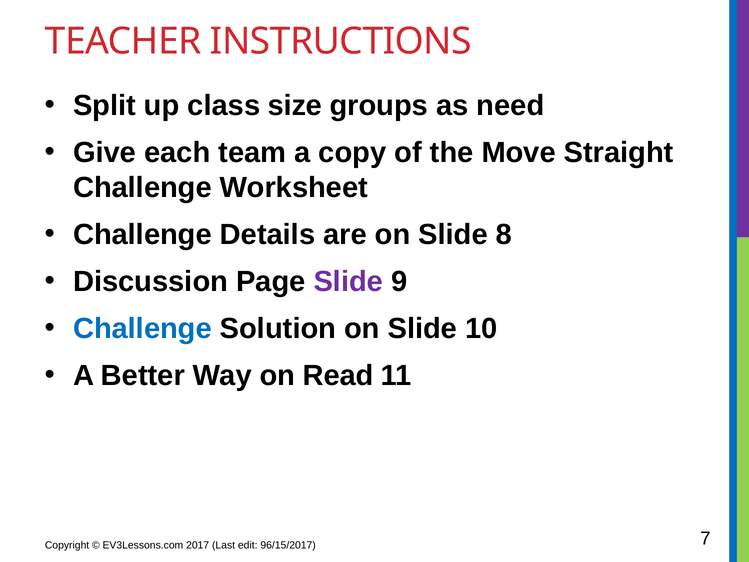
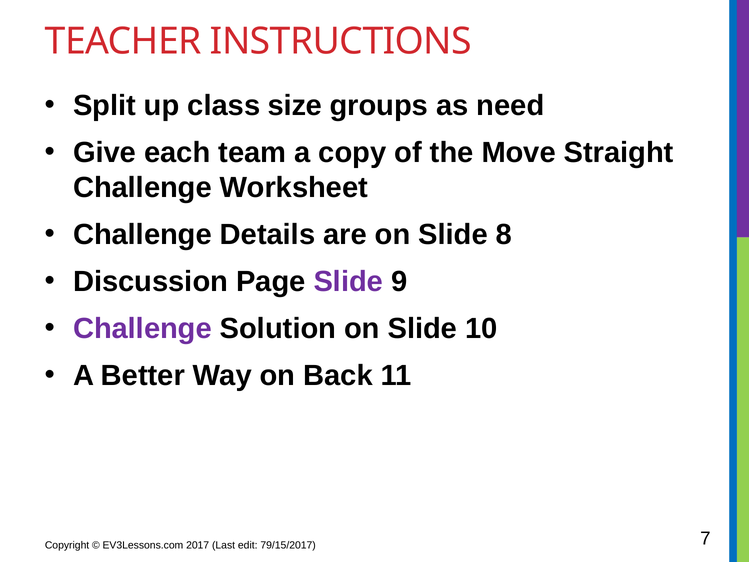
Challenge at (142, 328) colour: blue -> purple
Read: Read -> Back
96/15/2017: 96/15/2017 -> 79/15/2017
